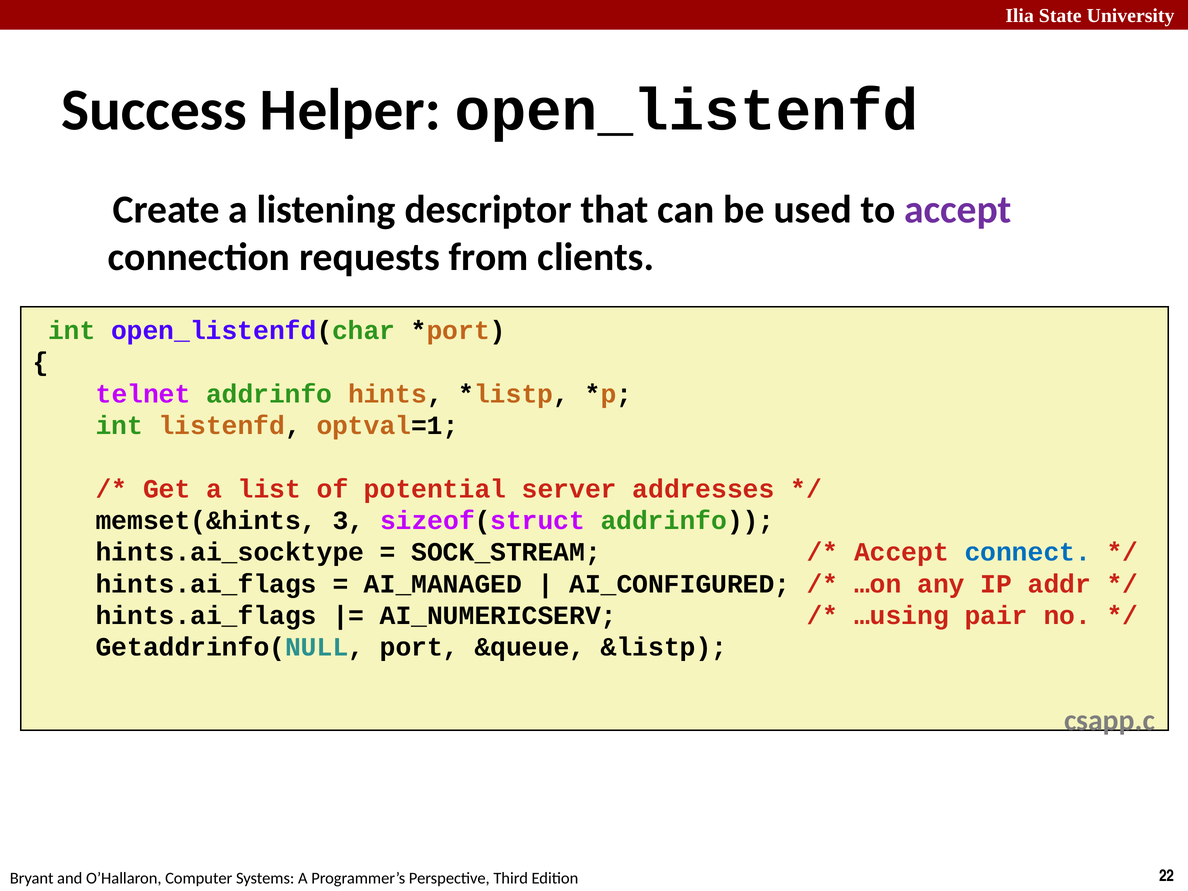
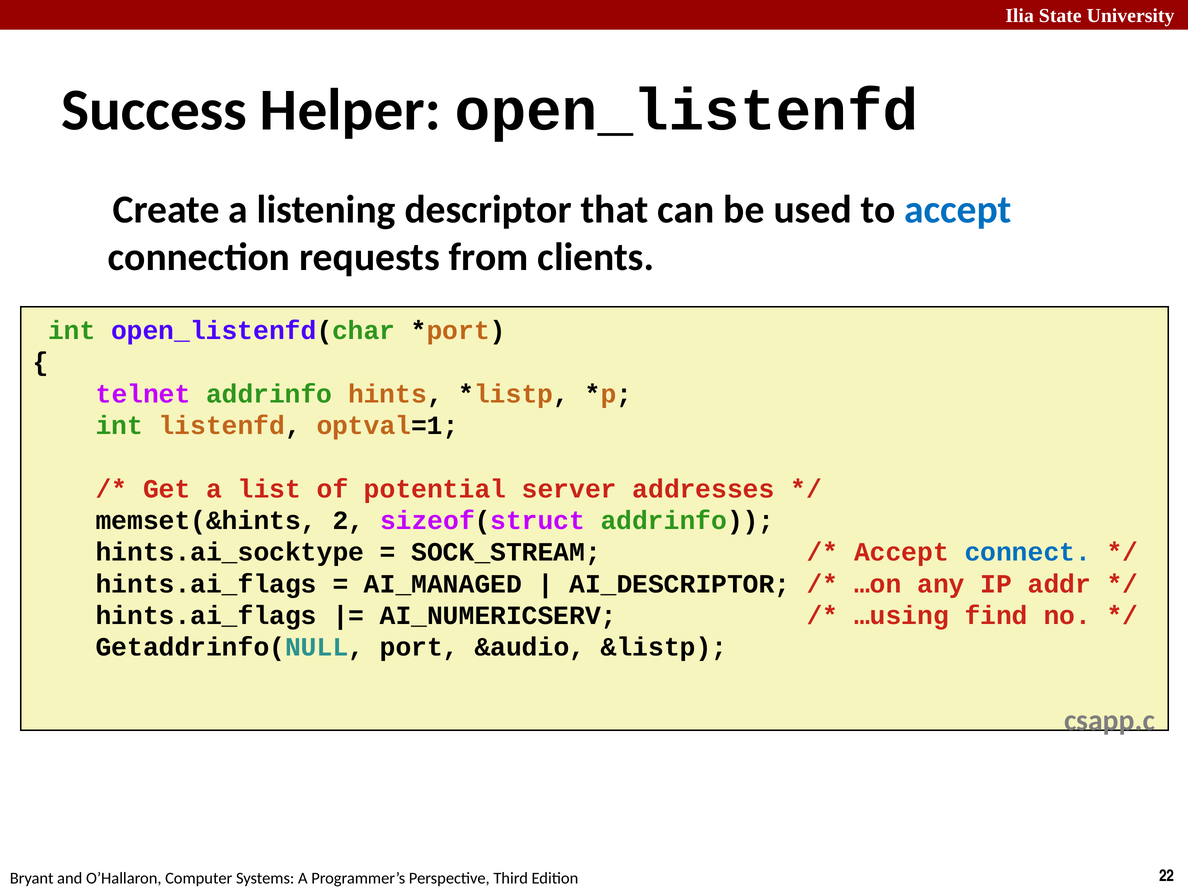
accept at (958, 209) colour: purple -> blue
3: 3 -> 2
AI_CONFIGURED: AI_CONFIGURED -> AI_DESCRIPTOR
pair: pair -> find
&queue: &queue -> &audio
